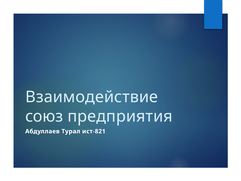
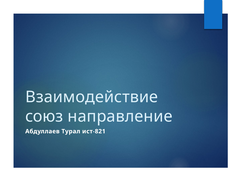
предприятия: предприятия -> направление
